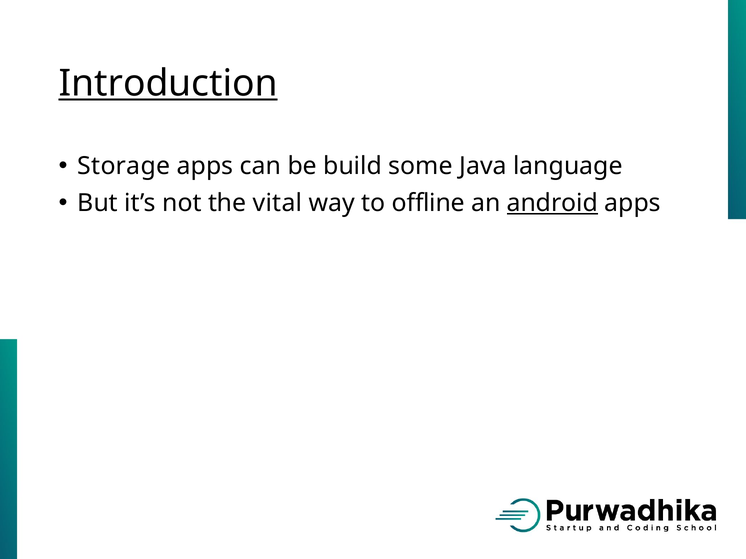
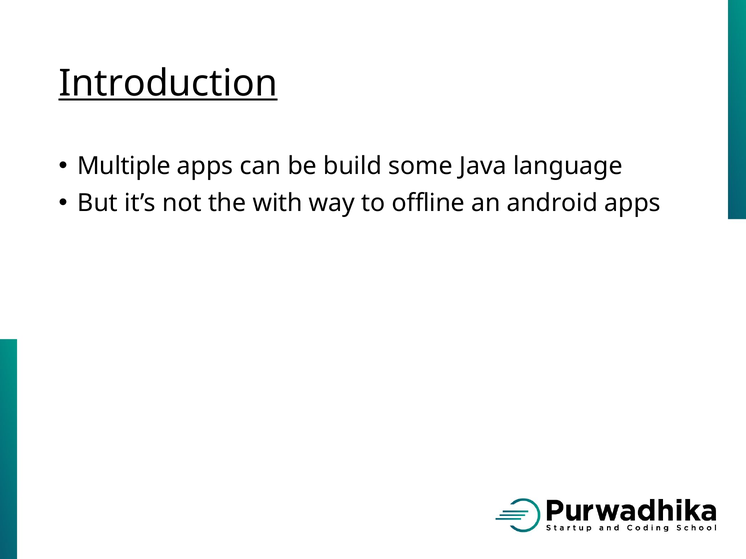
Storage: Storage -> Multiple
vital: vital -> with
android underline: present -> none
